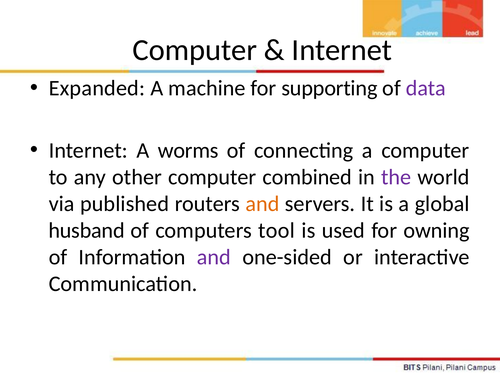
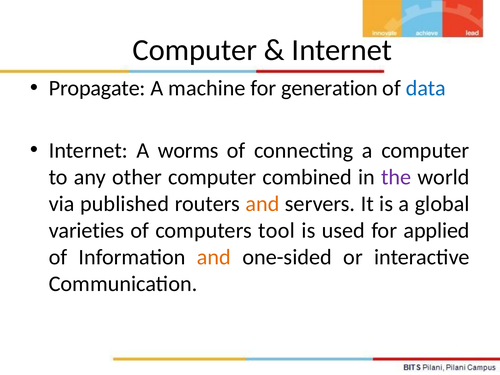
Expanded: Expanded -> Propagate
supporting: supporting -> generation
data colour: purple -> blue
husband: husband -> varieties
owning: owning -> applied
and at (214, 257) colour: purple -> orange
